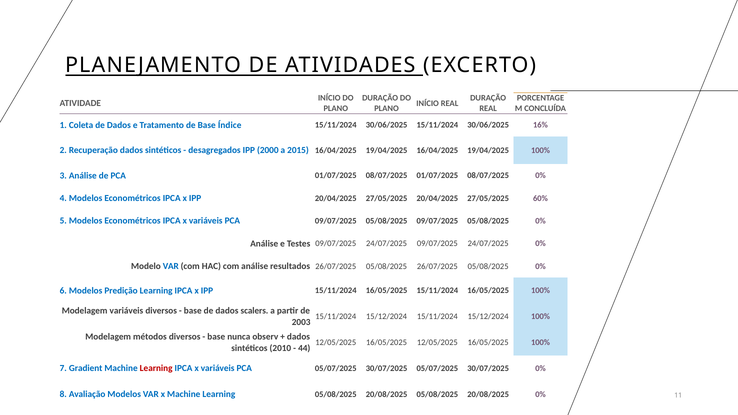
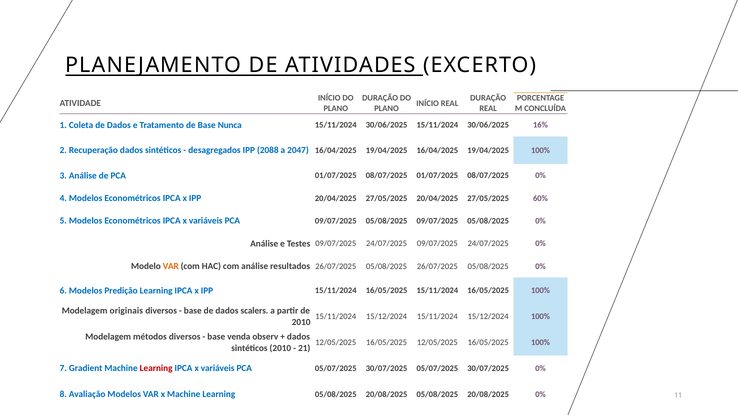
Índice: Índice -> Nunca
2000: 2000 -> 2088
2015: 2015 -> 2047
VAR at (171, 266) colour: blue -> orange
Modelagem variáveis: variáveis -> originais
2003 at (301, 322): 2003 -> 2010
nunca: nunca -> venda
44: 44 -> 21
